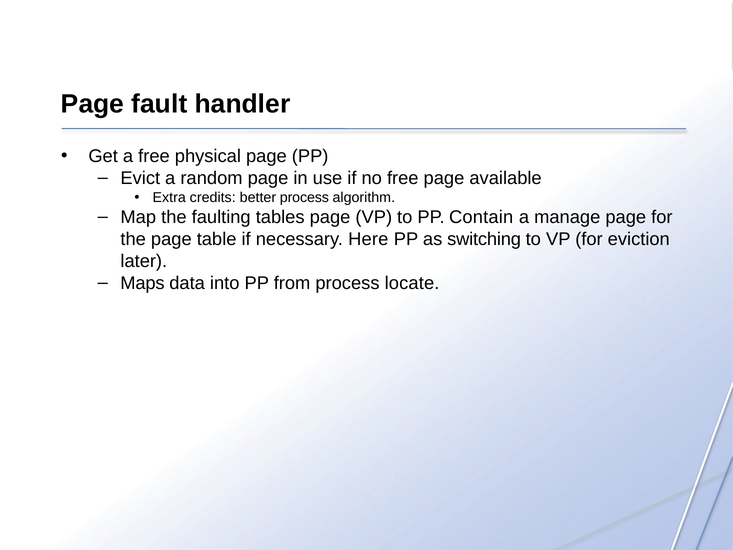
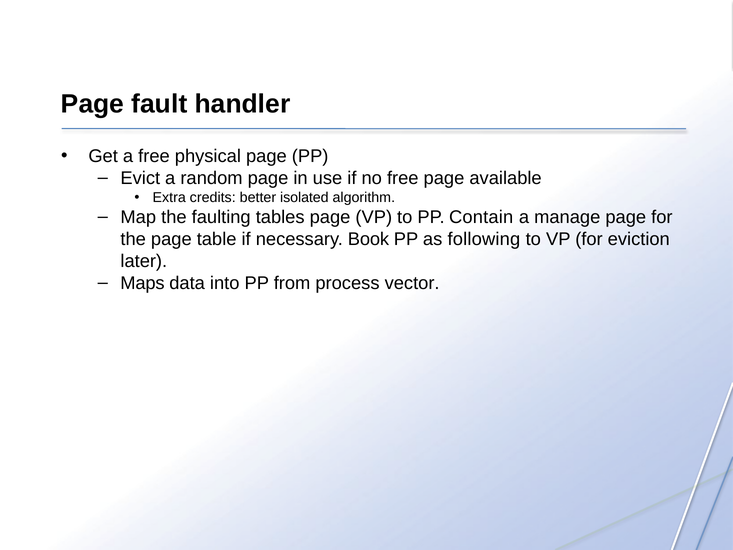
better process: process -> isolated
Here: Here -> Book
switching: switching -> following
locate: locate -> vector
